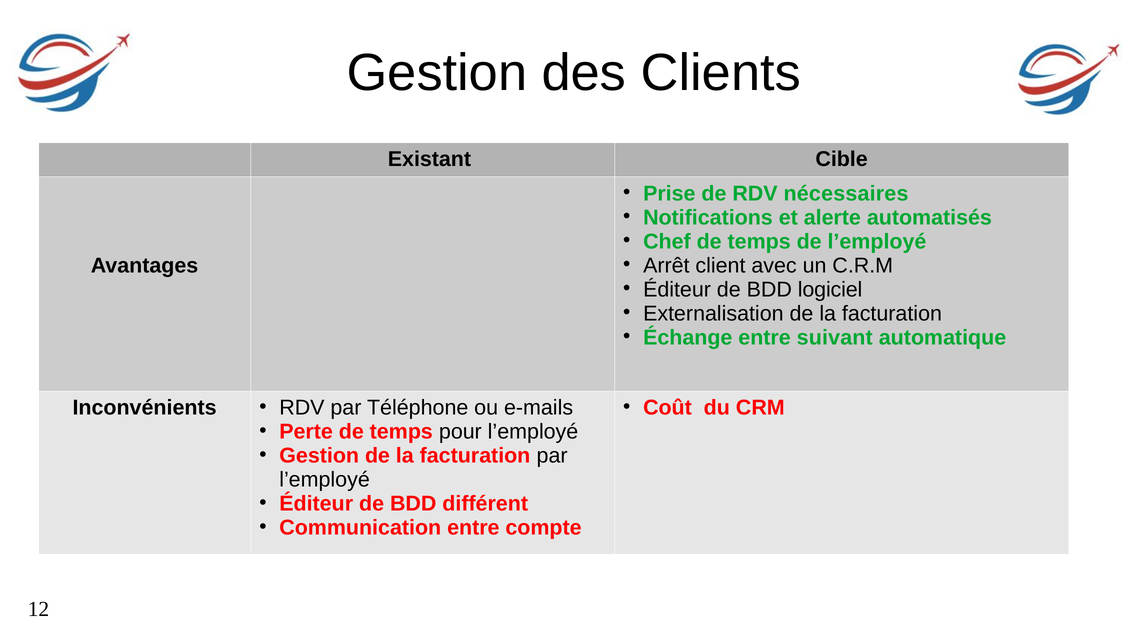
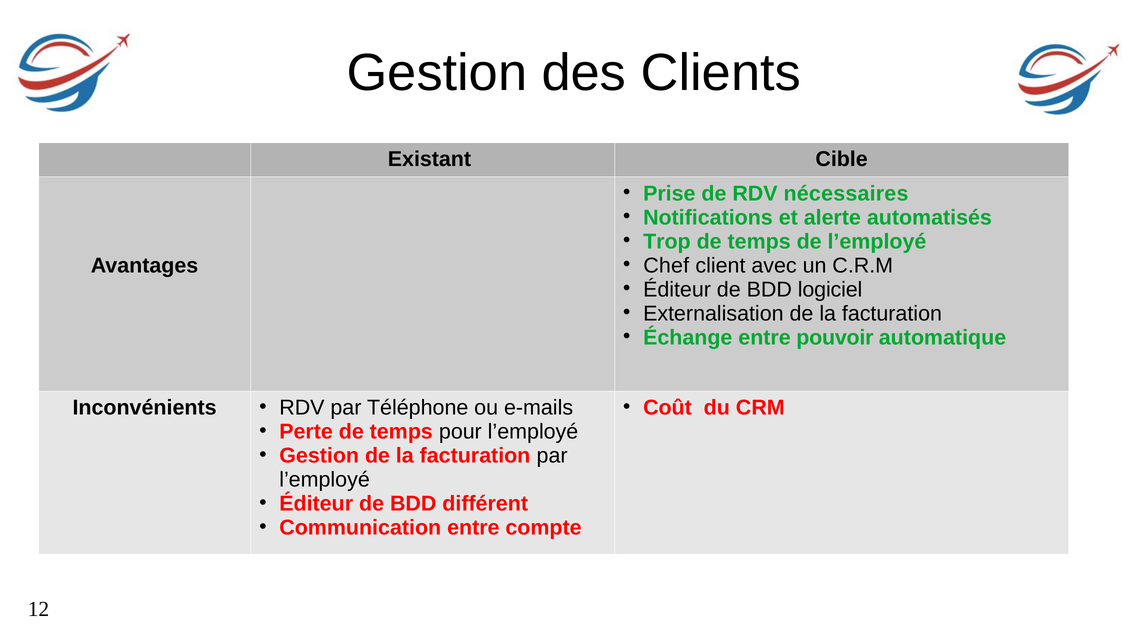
Chef: Chef -> Trop
Arrêt: Arrêt -> Chef
suivant: suivant -> pouvoir
